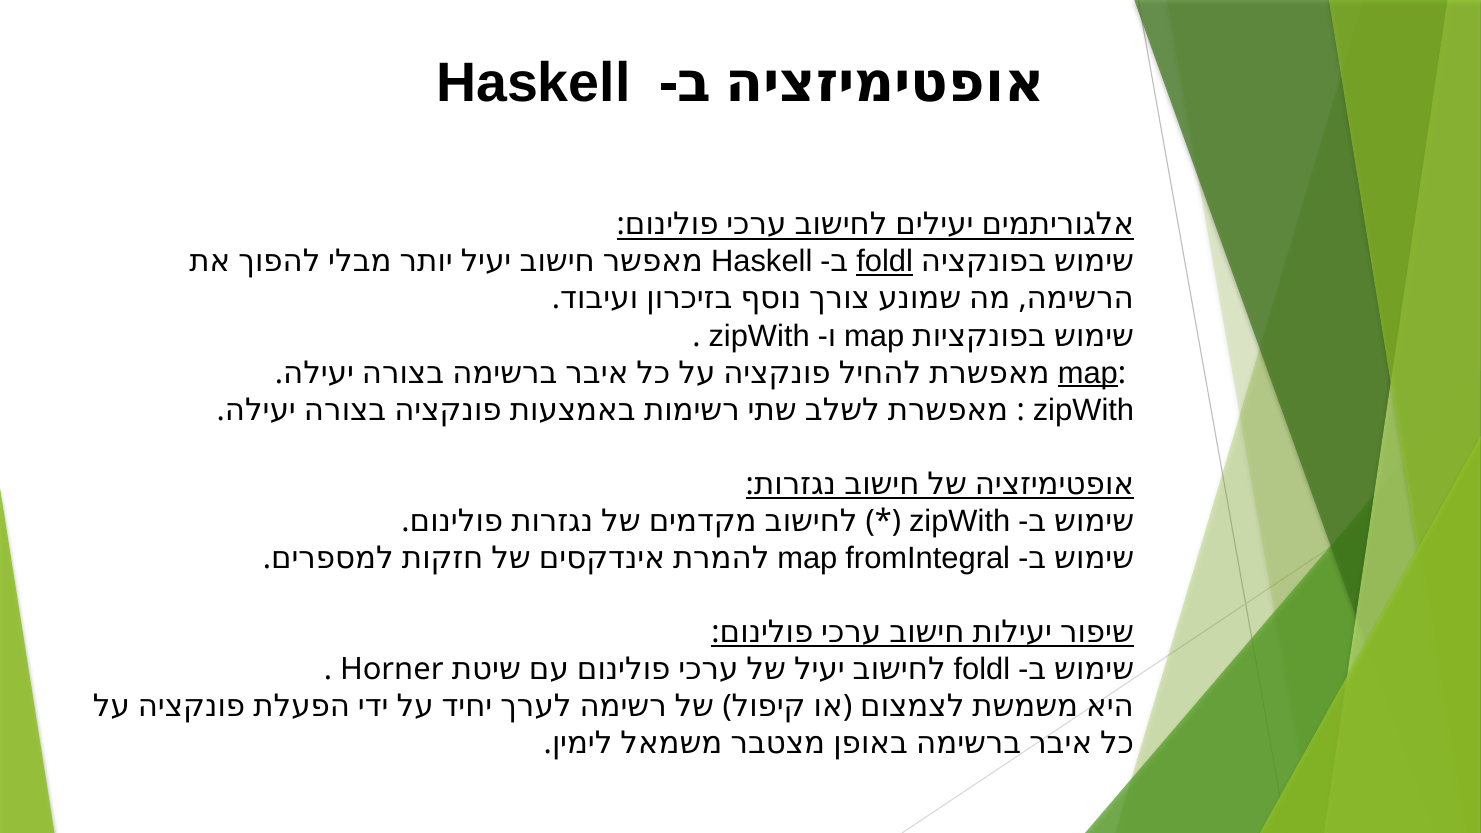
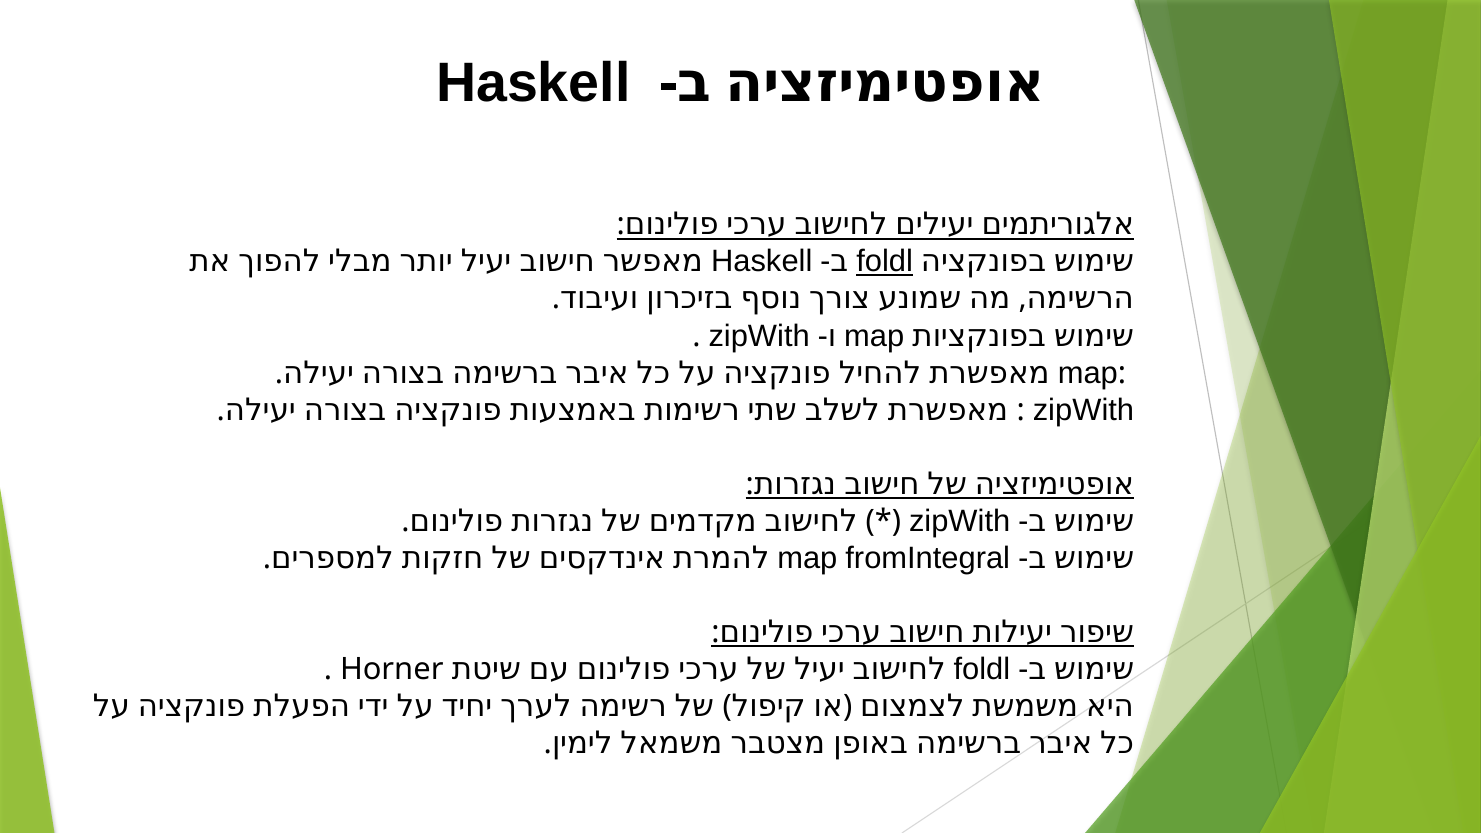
map at (1088, 373) underline: present -> none
